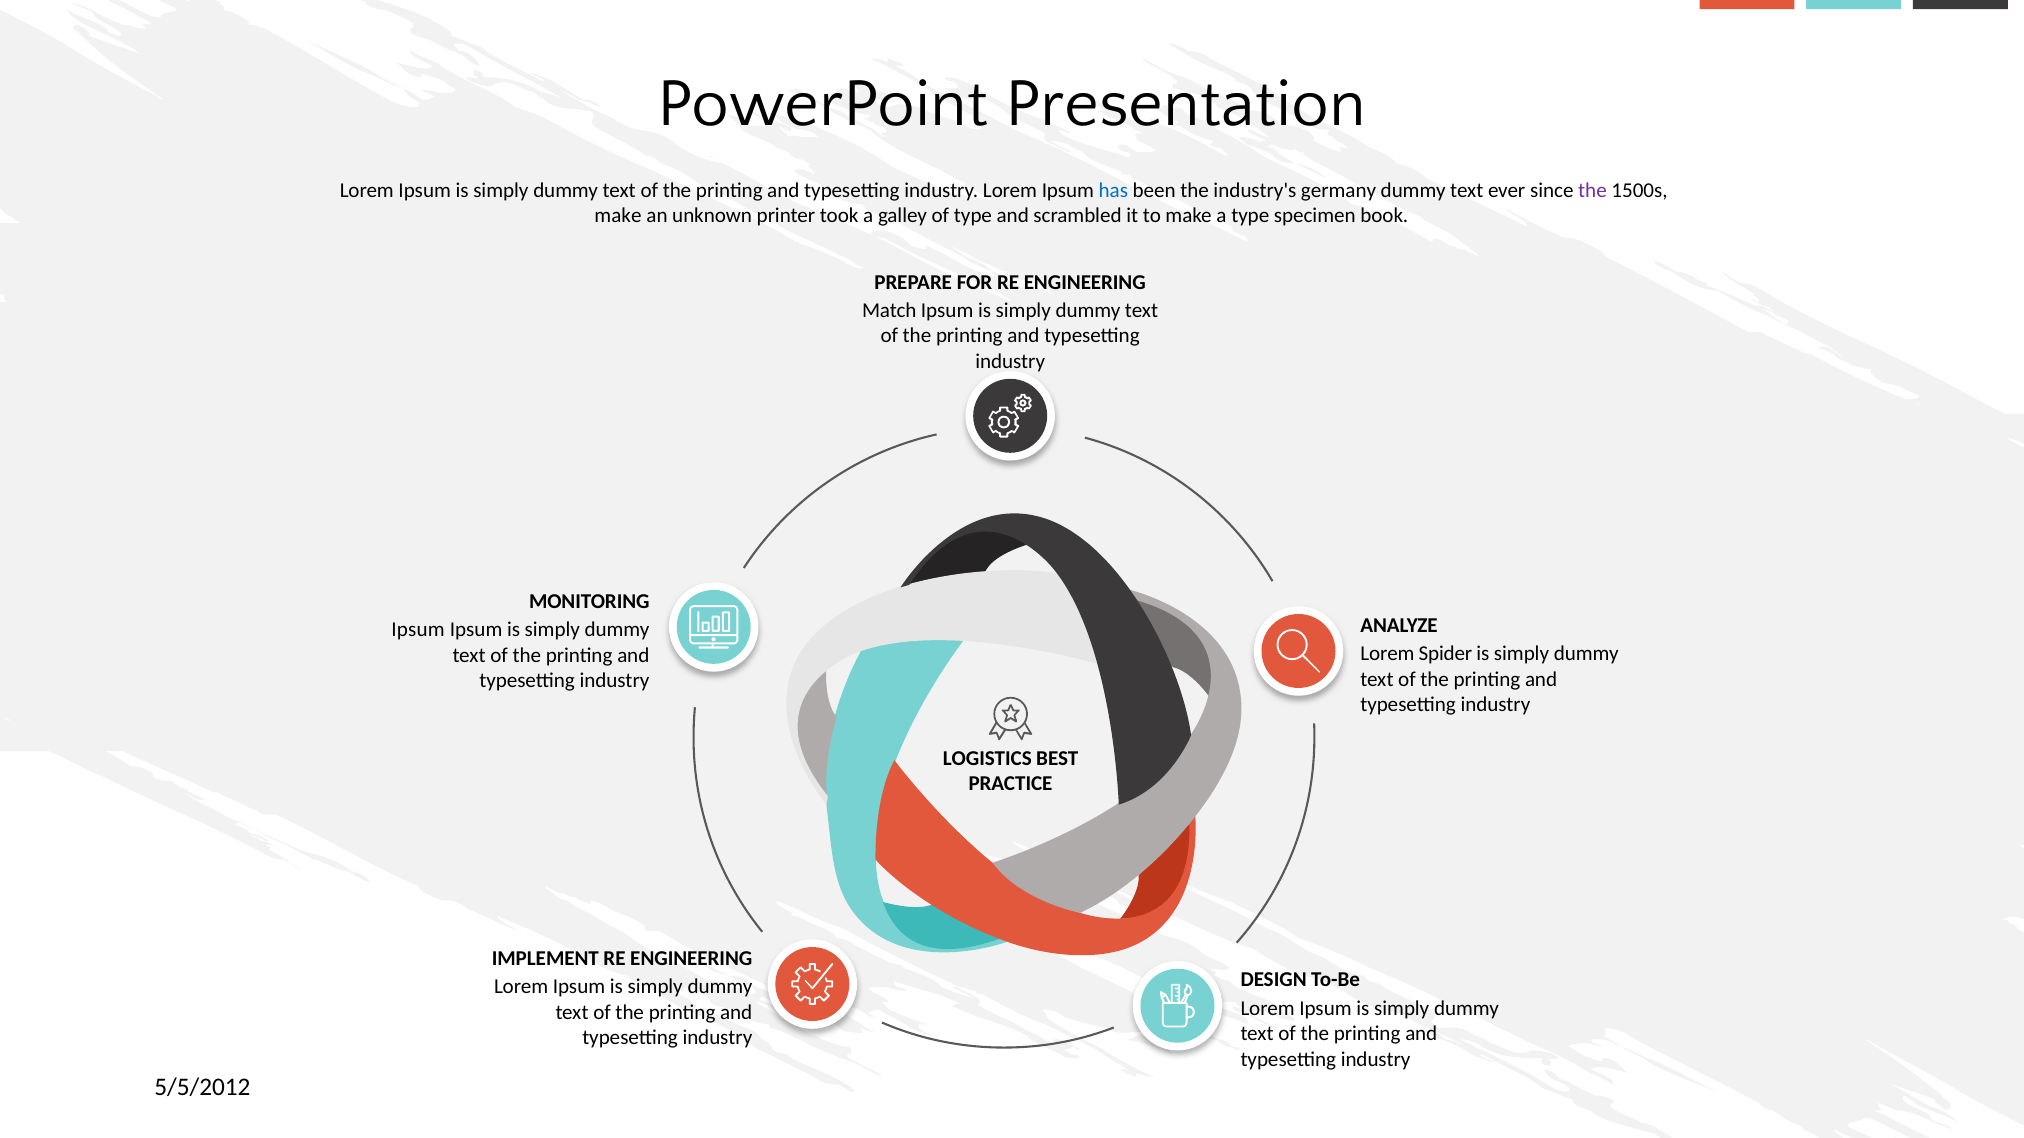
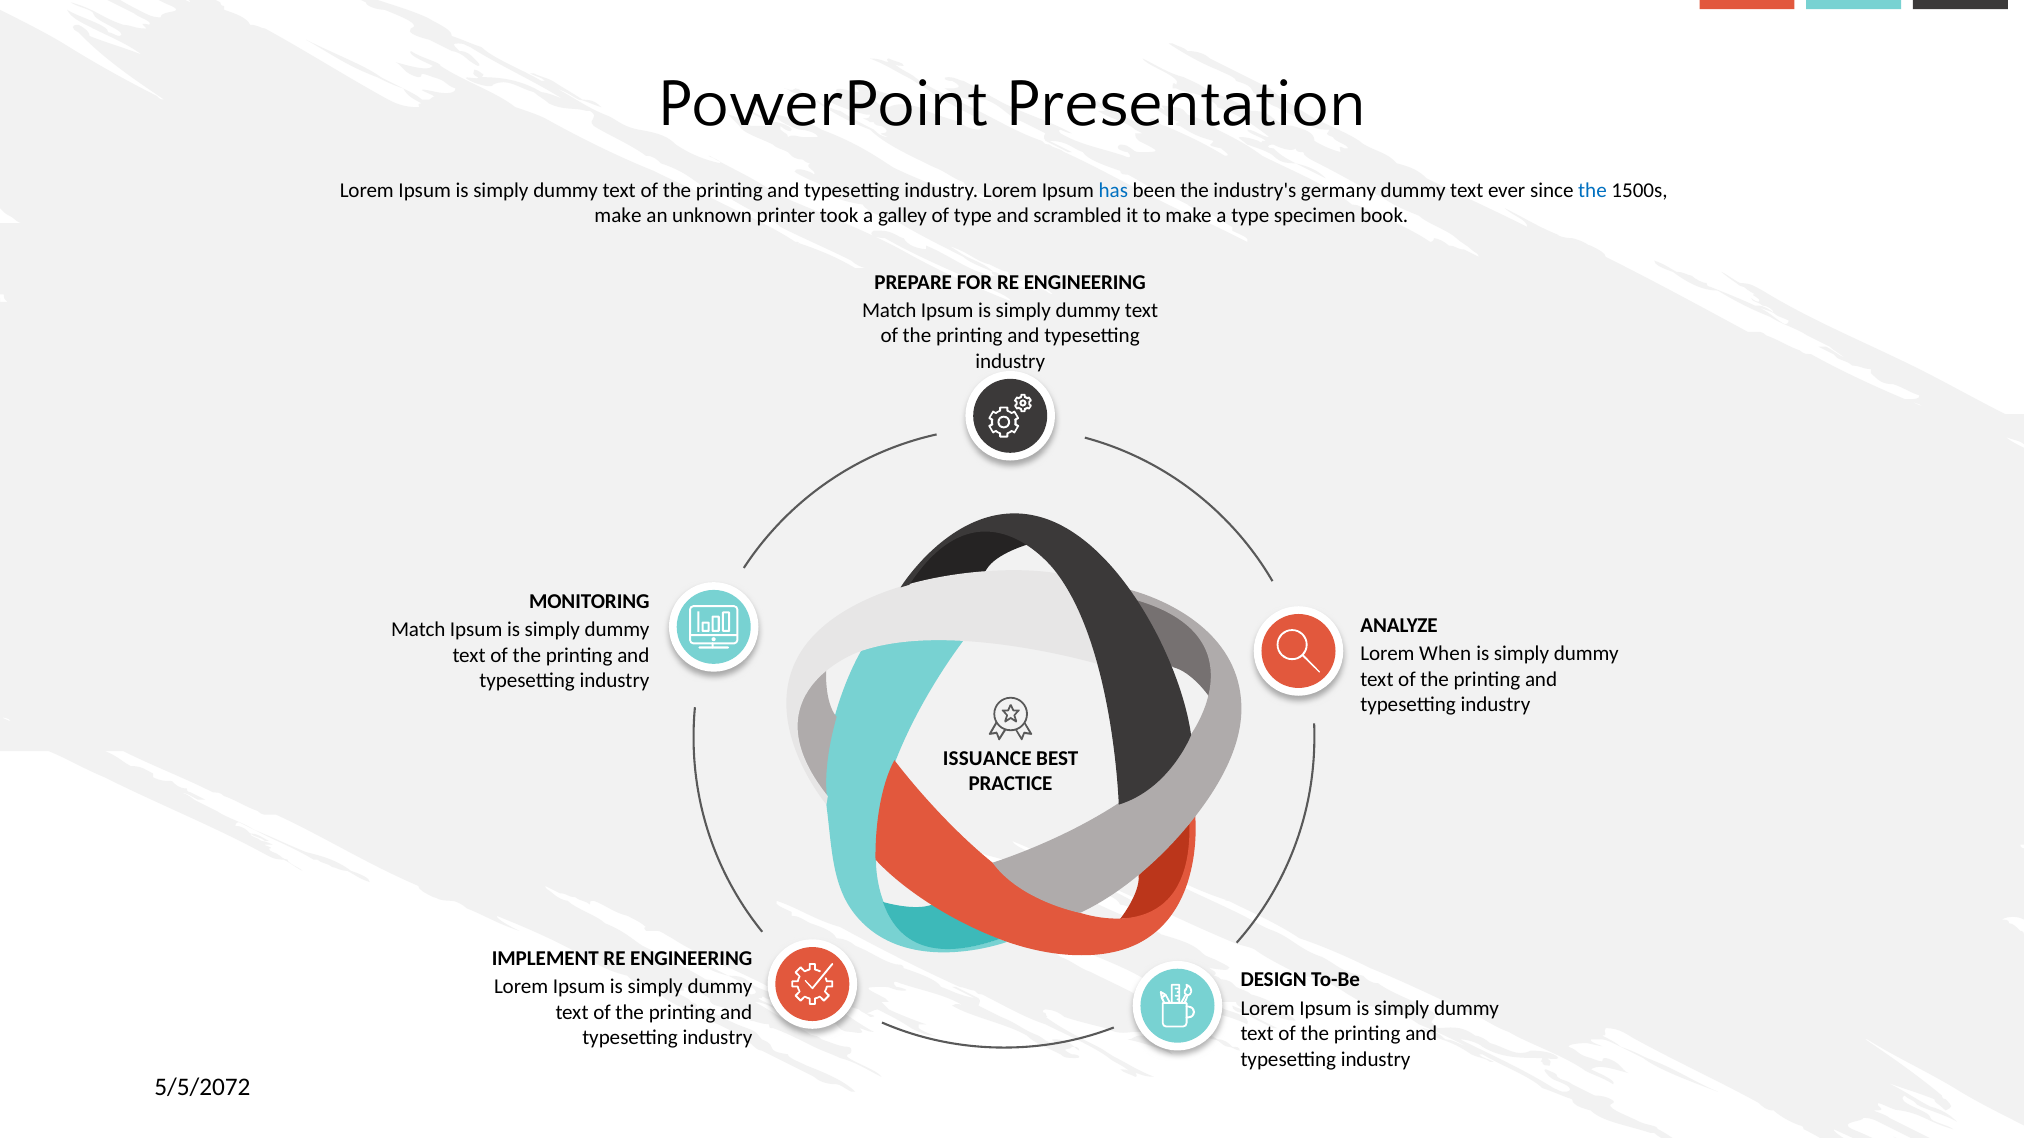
the at (1592, 190) colour: purple -> blue
Ipsum at (418, 630): Ipsum -> Match
Spider: Spider -> When
LOGISTICS: LOGISTICS -> ISSUANCE
5/5/2012: 5/5/2012 -> 5/5/2072
